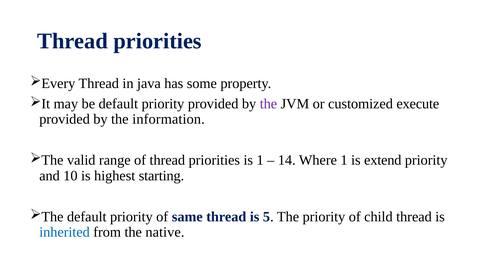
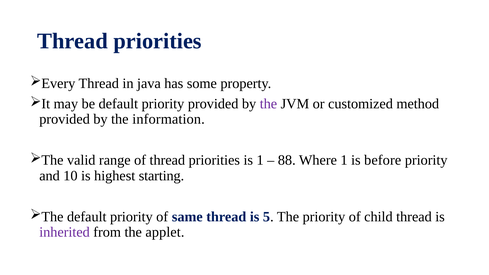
execute: execute -> method
14: 14 -> 88
extend: extend -> before
inherited colour: blue -> purple
native: native -> applet
